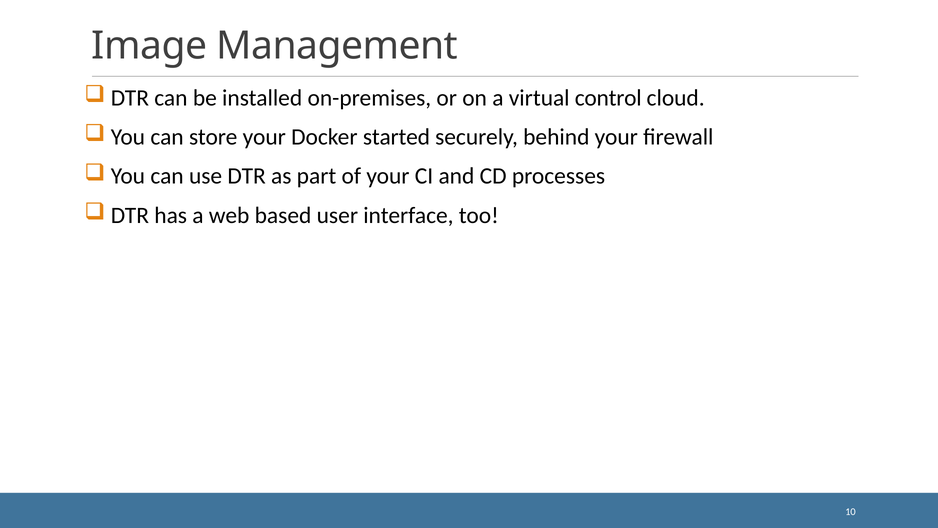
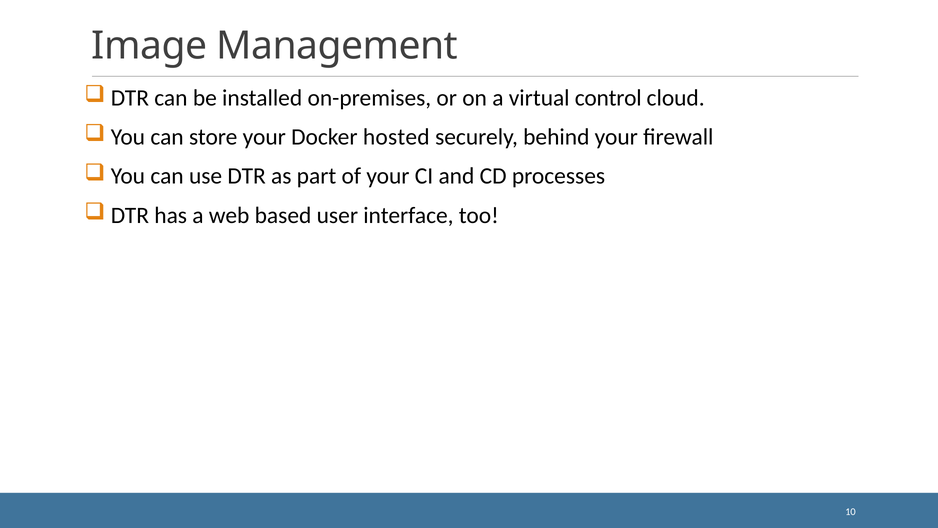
started: started -> hosted
